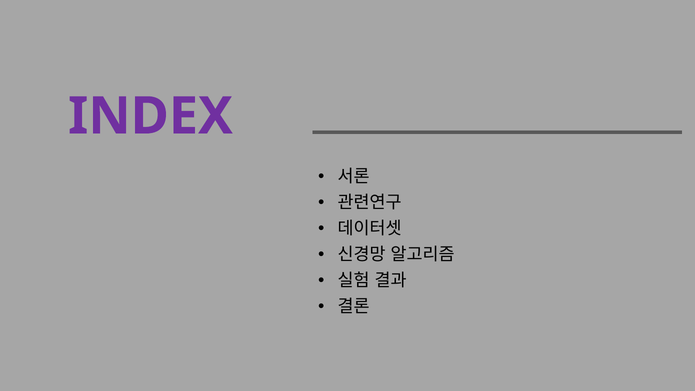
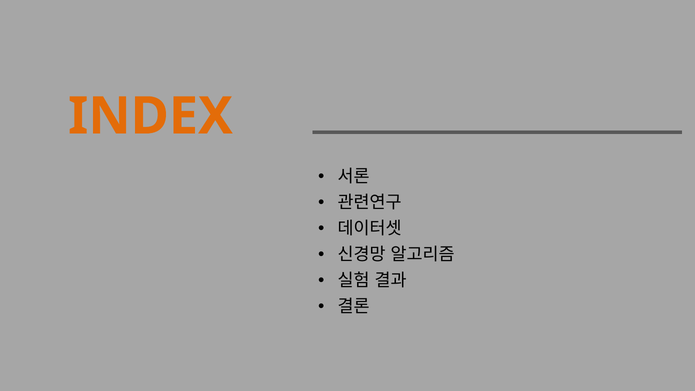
INDEX colour: purple -> orange
